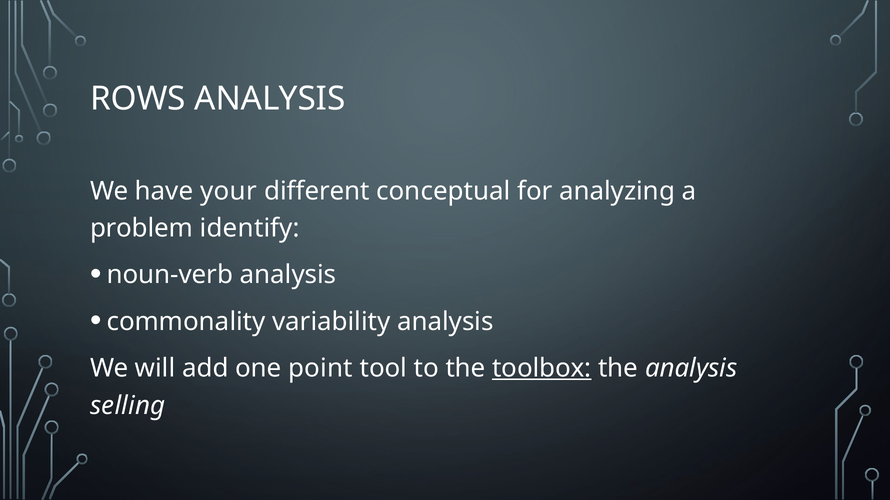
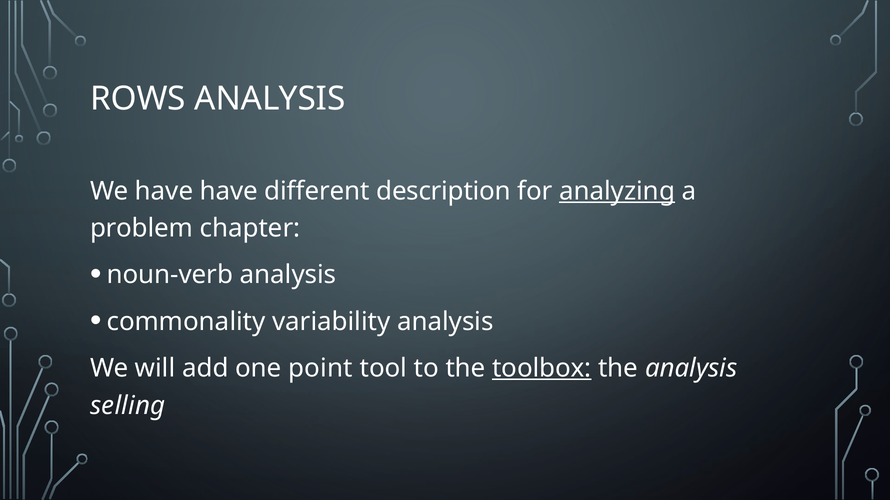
have your: your -> have
conceptual: conceptual -> description
analyzing underline: none -> present
identify: identify -> chapter
